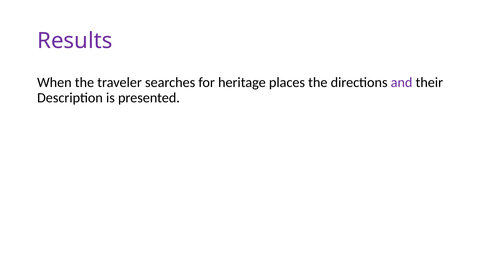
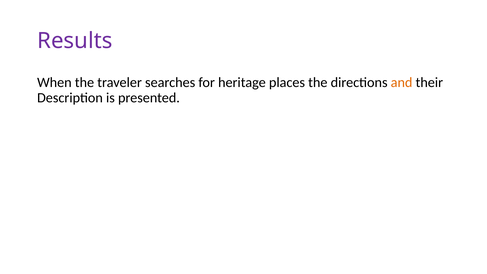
and colour: purple -> orange
